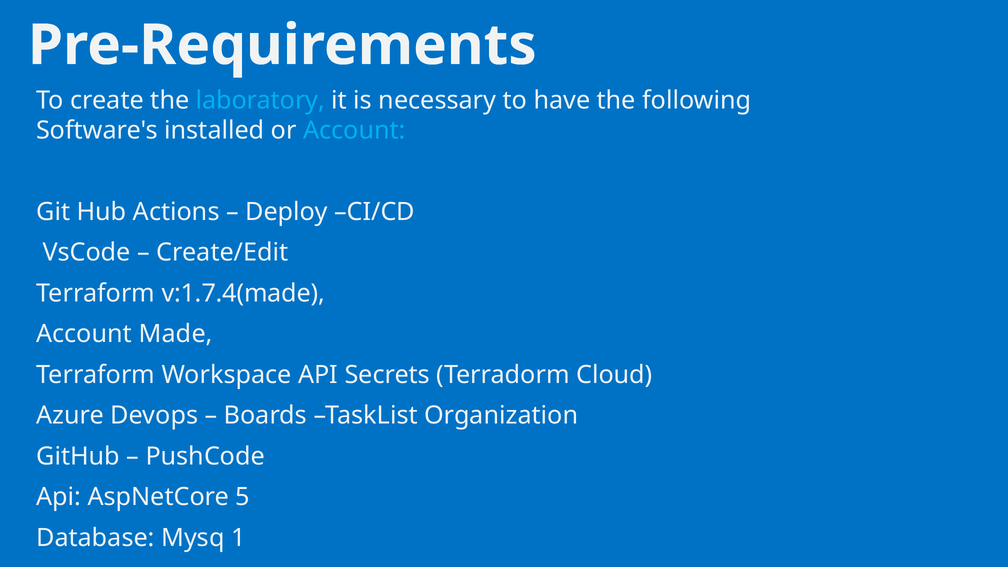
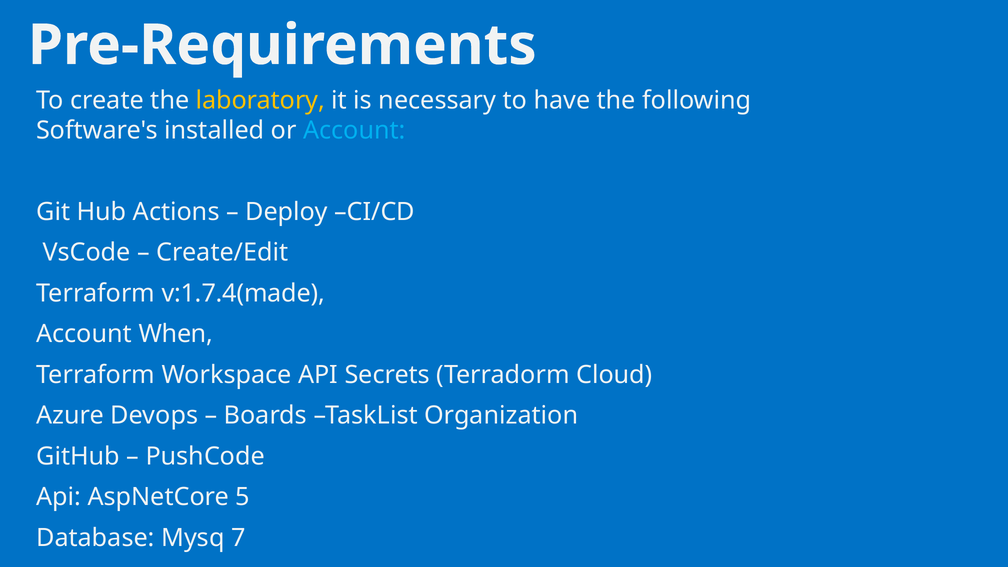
laboratory colour: light blue -> yellow
Made: Made -> When
1: 1 -> 7
